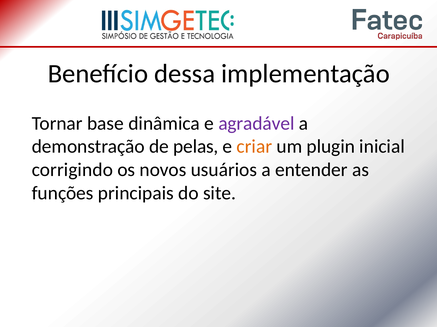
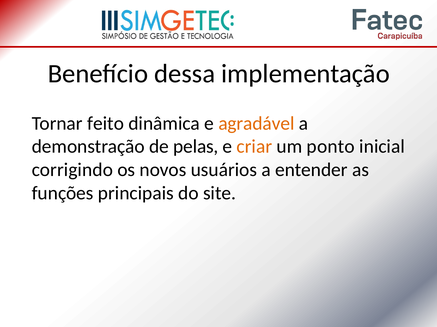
base: base -> feito
agradável colour: purple -> orange
plugin: plugin -> ponto
